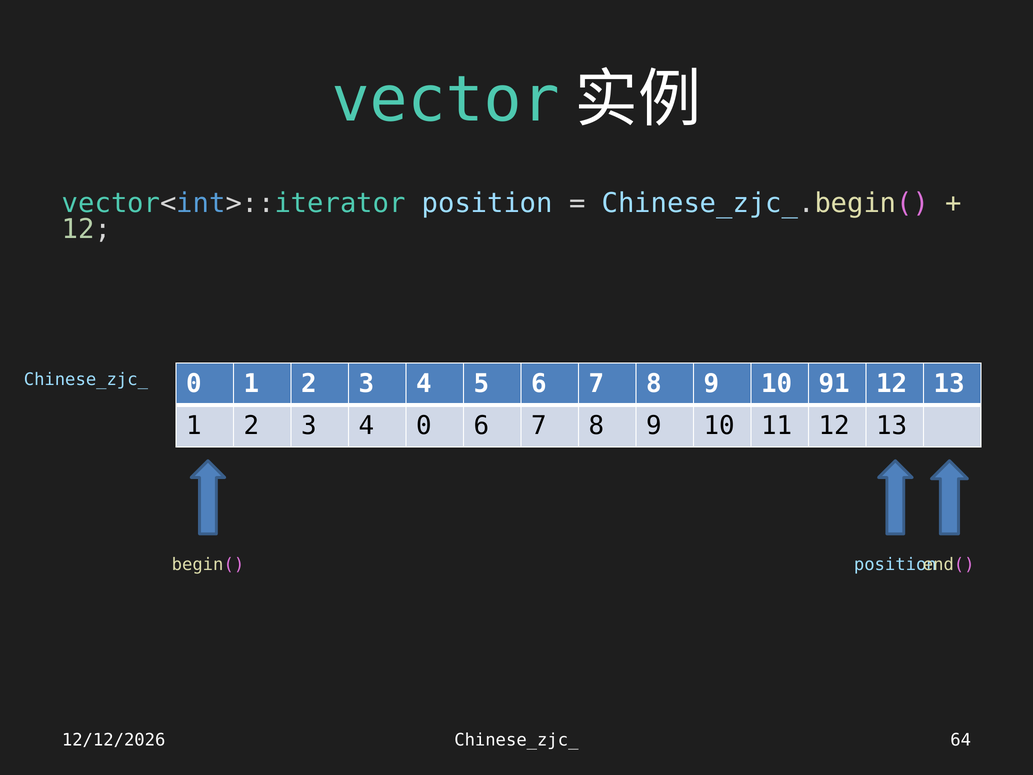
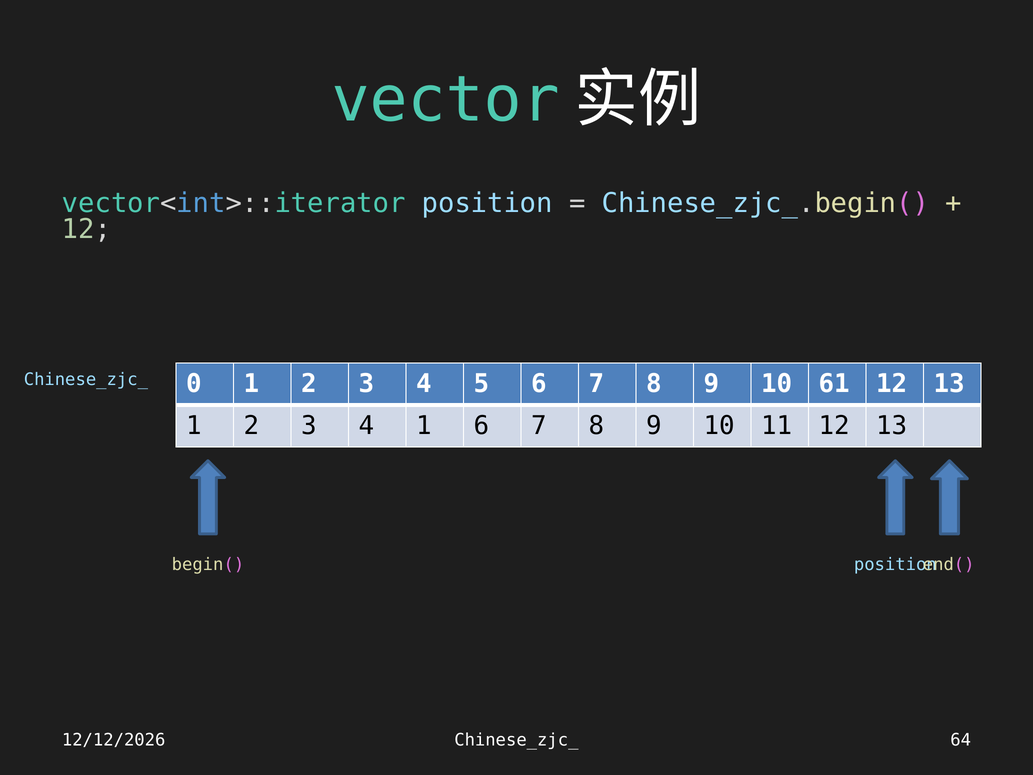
91: 91 -> 61
4 0: 0 -> 1
